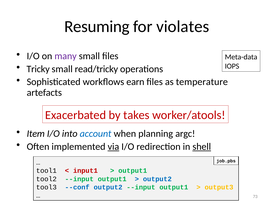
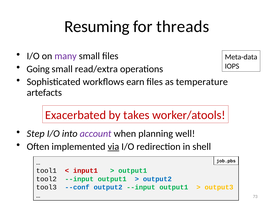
violates: violates -> threads
Tricky: Tricky -> Going
read/tricky: read/tricky -> read/extra
Item: Item -> Step
account colour: blue -> purple
argc: argc -> well
shell underline: present -> none
